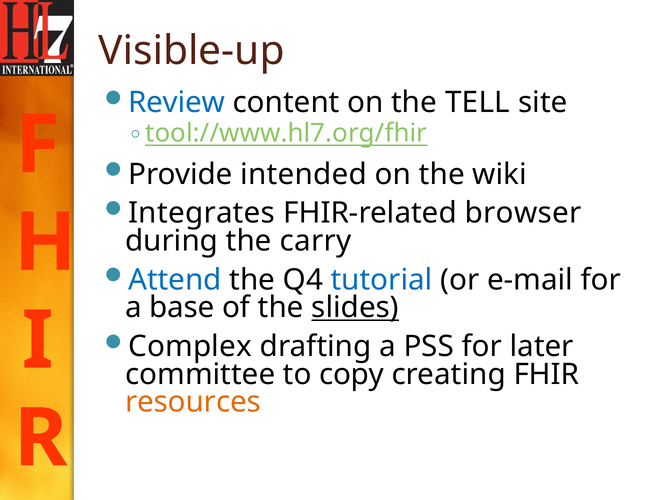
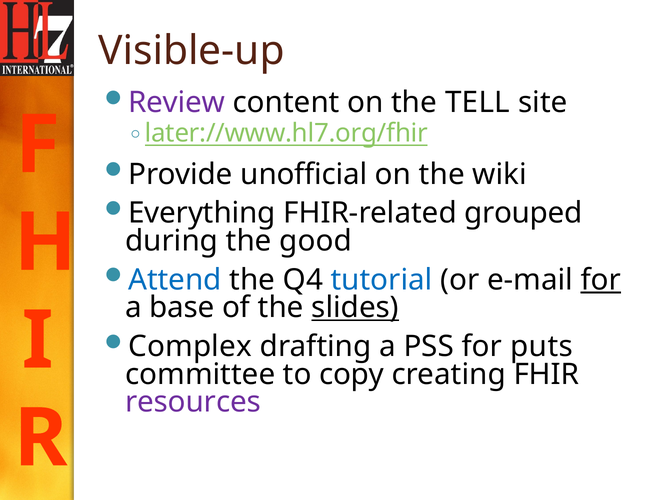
Review colour: blue -> purple
tool://www.hl7.org/fhir: tool://www.hl7.org/fhir -> later://www.hl7.org/fhir
intended: intended -> unofficial
Integrates: Integrates -> Everything
browser: browser -> grouped
carry: carry -> good
for at (601, 280) underline: none -> present
later: later -> puts
resources colour: orange -> purple
